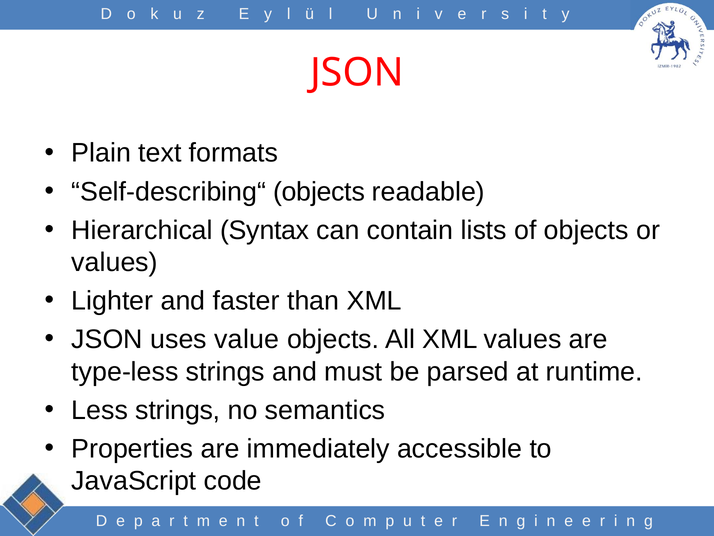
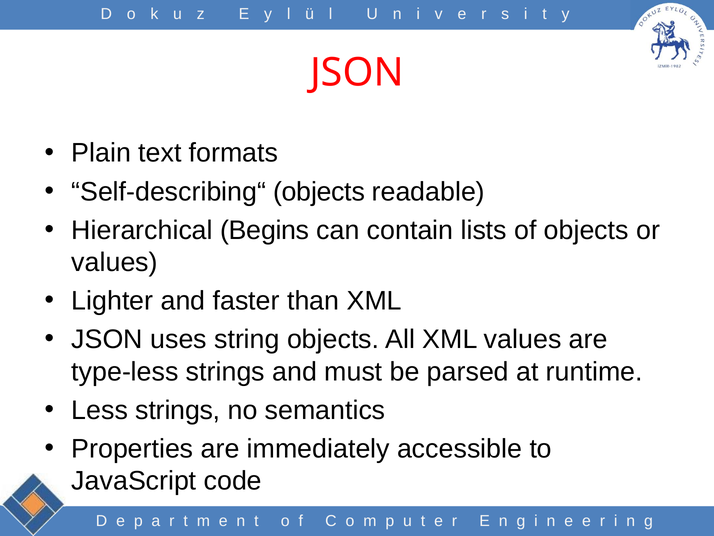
Syntax: Syntax -> Begins
value: value -> string
